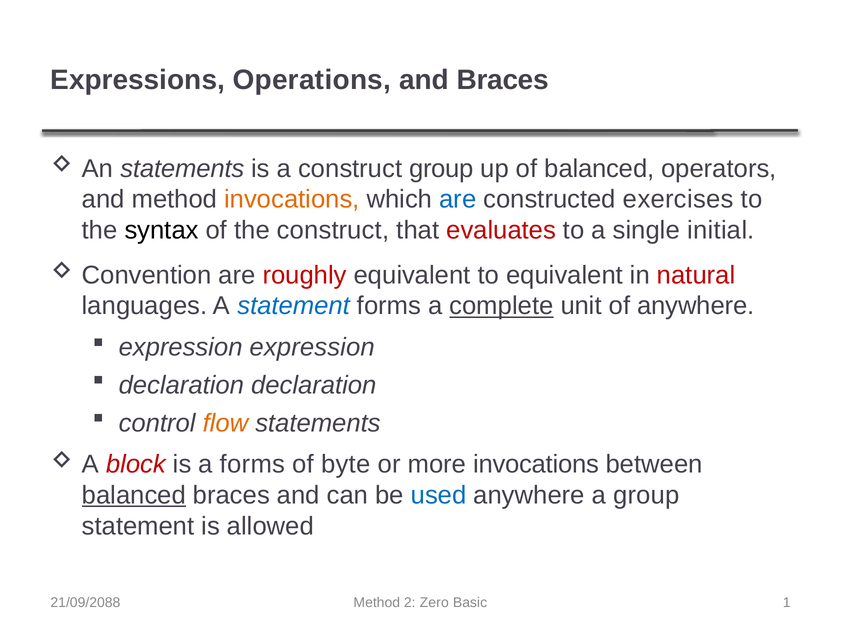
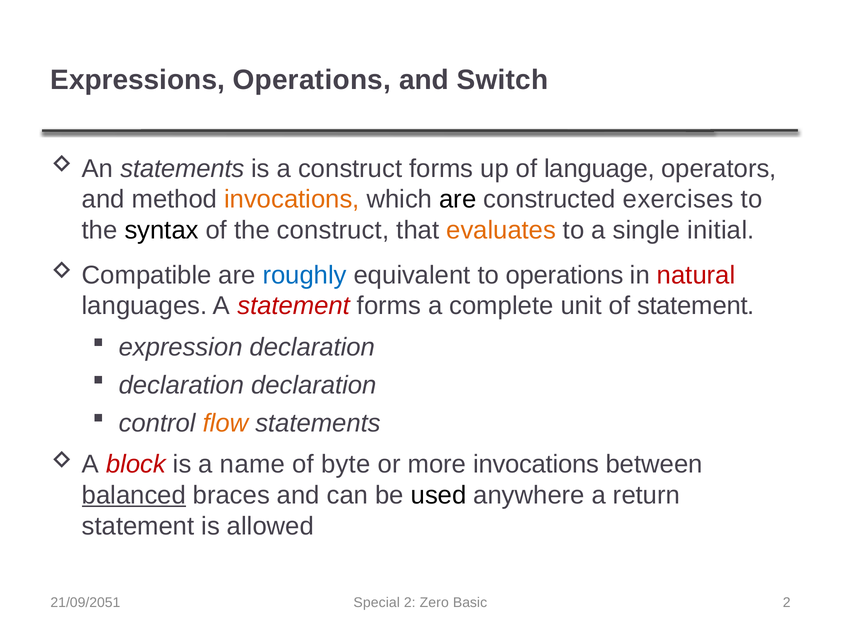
and Braces: Braces -> Switch
construct group: group -> forms
of balanced: balanced -> language
are at (458, 199) colour: blue -> black
evaluates colour: red -> orange
Convention: Convention -> Compatible
roughly colour: red -> blue
to equivalent: equivalent -> operations
statement at (294, 306) colour: blue -> red
complete underline: present -> none
of anywhere: anywhere -> statement
expression expression: expression -> declaration
a forms: forms -> name
used colour: blue -> black
a group: group -> return
21/09/2088: 21/09/2088 -> 21/09/2051
Method at (377, 602): Method -> Special
Basic 1: 1 -> 2
